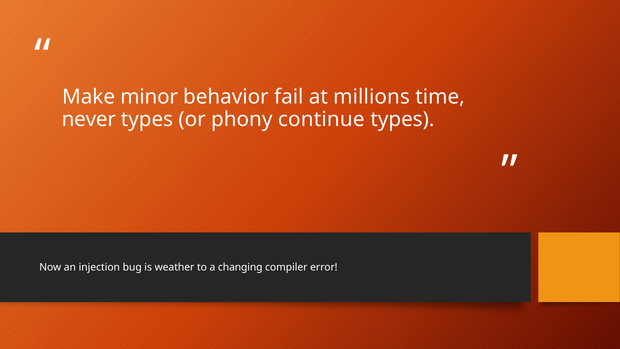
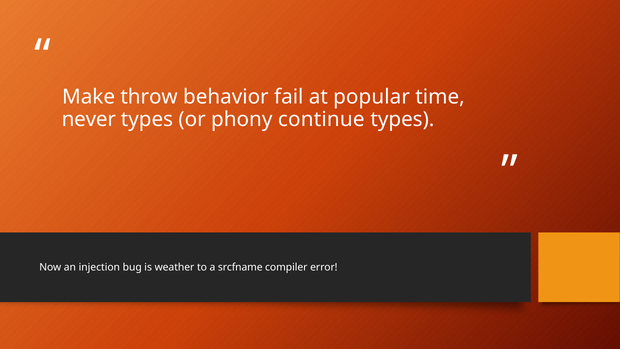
minor: minor -> throw
millions: millions -> popular
changing: changing -> srcfname
